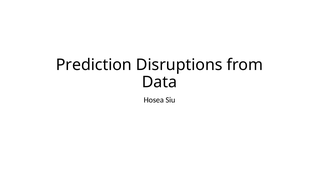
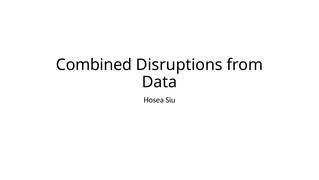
Prediction: Prediction -> Combined
